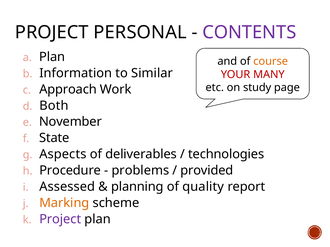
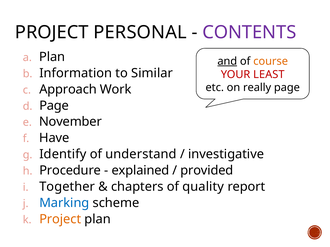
and underline: none -> present
MANY: MANY -> LEAST
study: study -> really
Both at (54, 106): Both -> Page
State: State -> Have
Aspects: Aspects -> Identify
deliverables: deliverables -> understand
technologies: technologies -> investigative
problems: problems -> explained
Assessed: Assessed -> Together
planning: planning -> chapters
Marking colour: orange -> blue
Project at (60, 220) colour: purple -> orange
